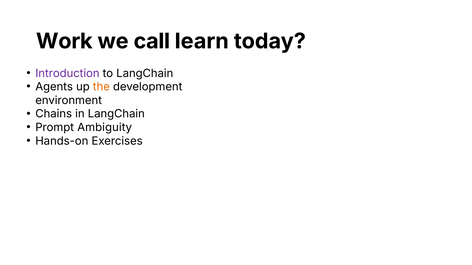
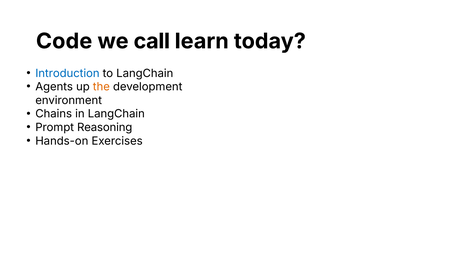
Work: Work -> Code
Introduction colour: purple -> blue
Ambiguity: Ambiguity -> Reasoning
